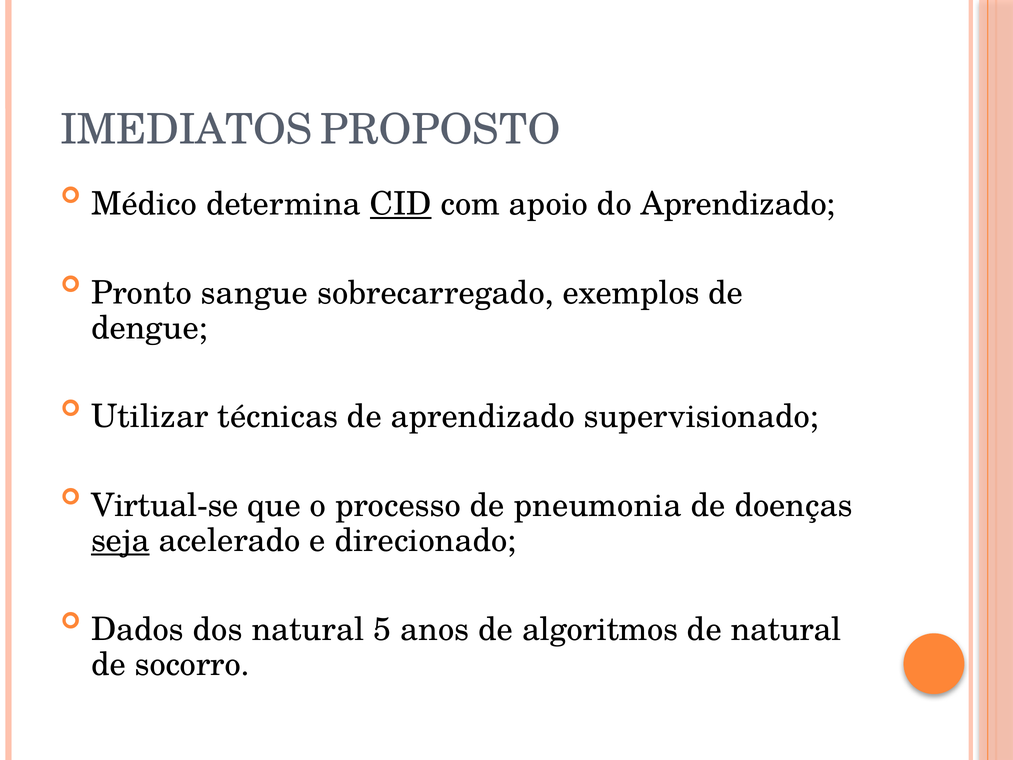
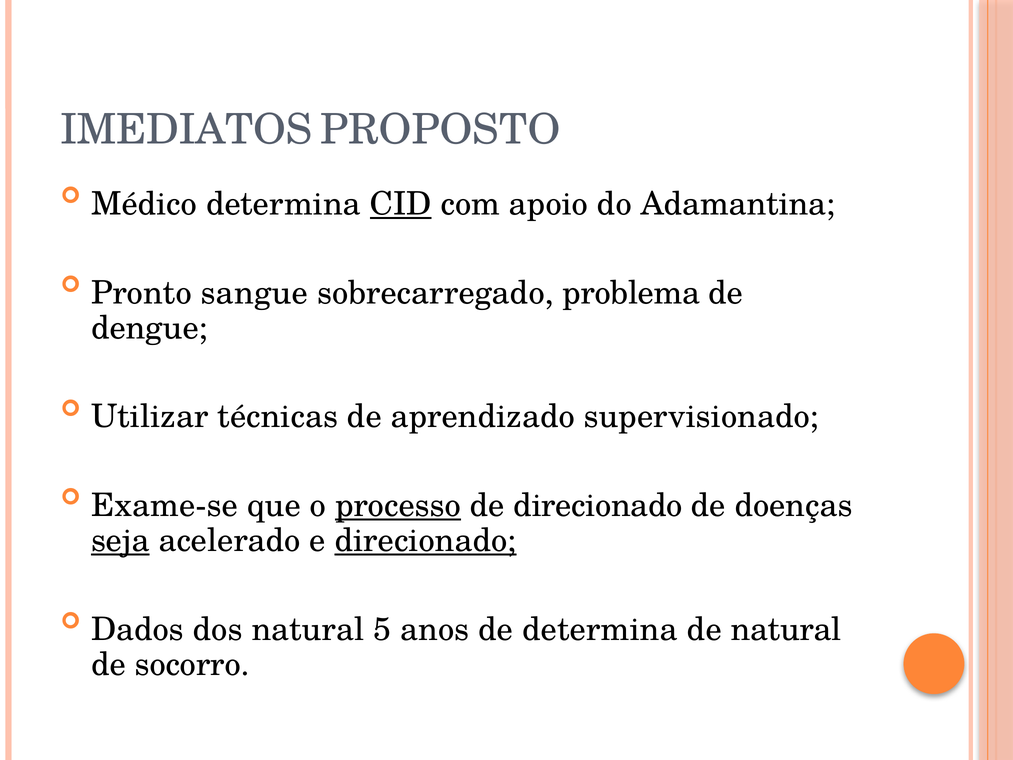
do Aprendizado: Aprendizado -> Adamantina
exemplos: exemplos -> problema
Virtual-se: Virtual-se -> Exame-se
processo underline: none -> present
de pneumonia: pneumonia -> direcionado
direcionado at (425, 540) underline: none -> present
de algoritmos: algoritmos -> determina
